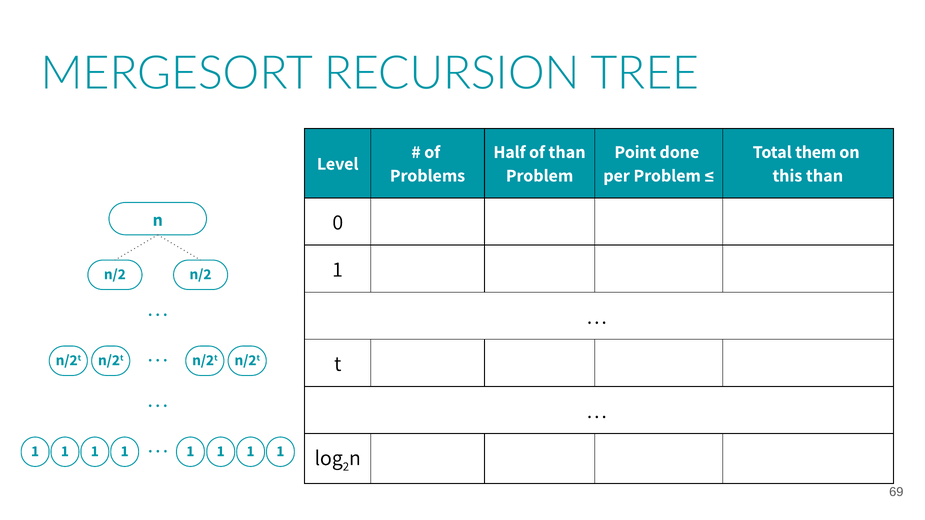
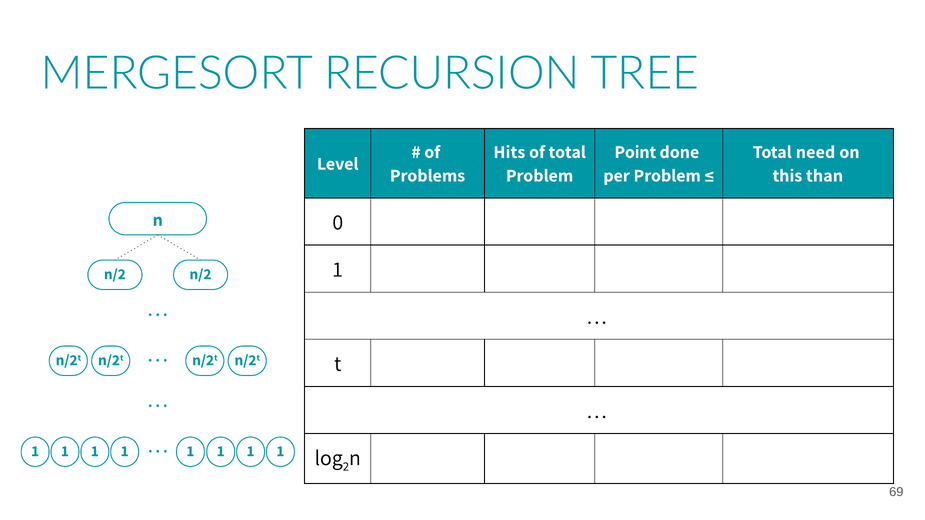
Half: Half -> Hits
of than: than -> total
them: them -> need
